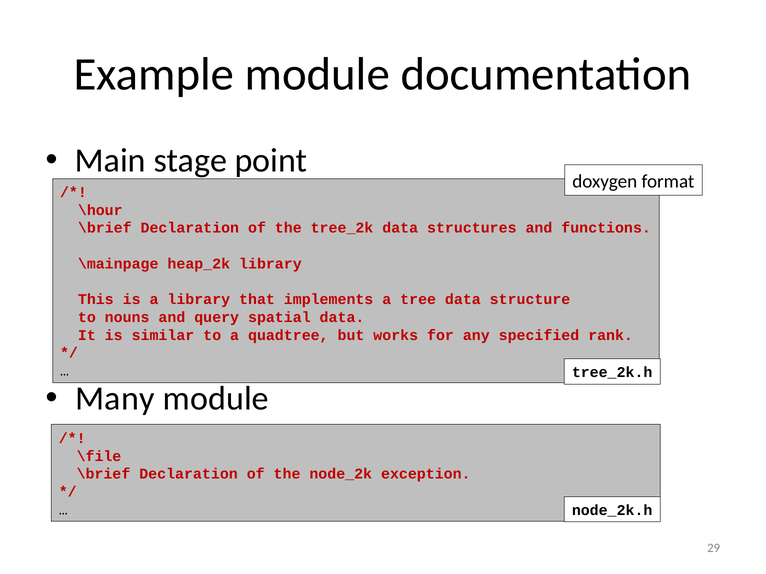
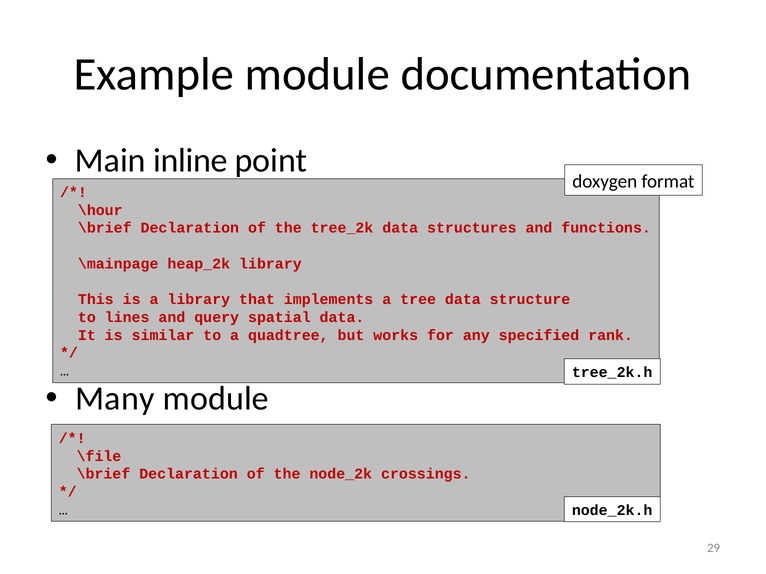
stage: stage -> inline
nouns: nouns -> lines
exception: exception -> crossings
